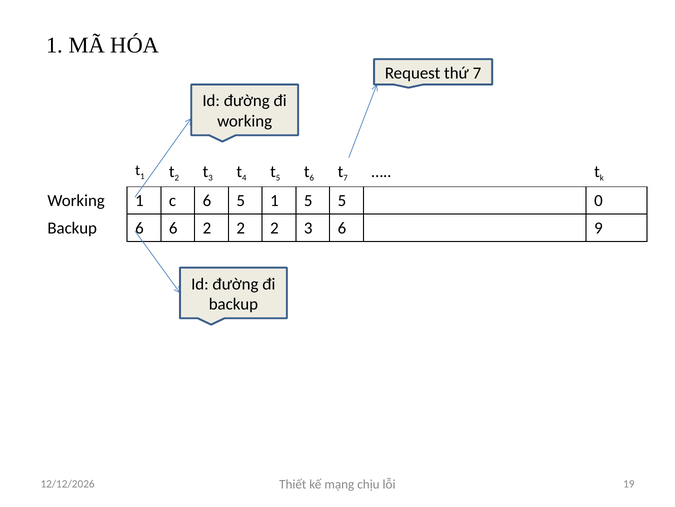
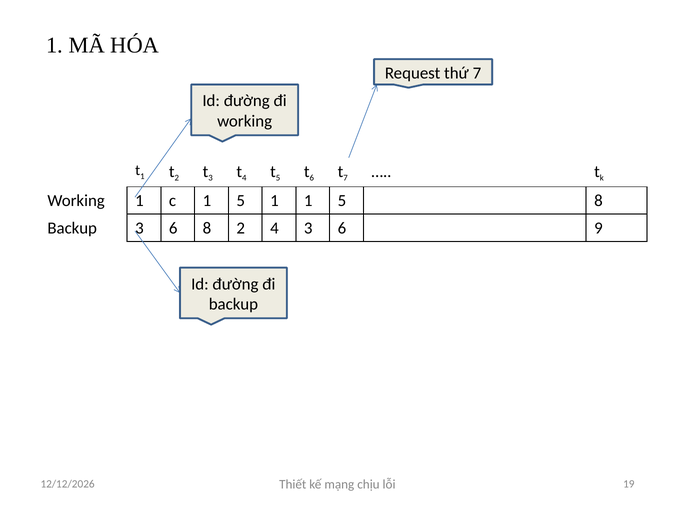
c 6: 6 -> 1
1 5: 5 -> 1
5 0: 0 -> 8
Backup 6: 6 -> 3
6 2: 2 -> 8
2 at (274, 228): 2 -> 4
